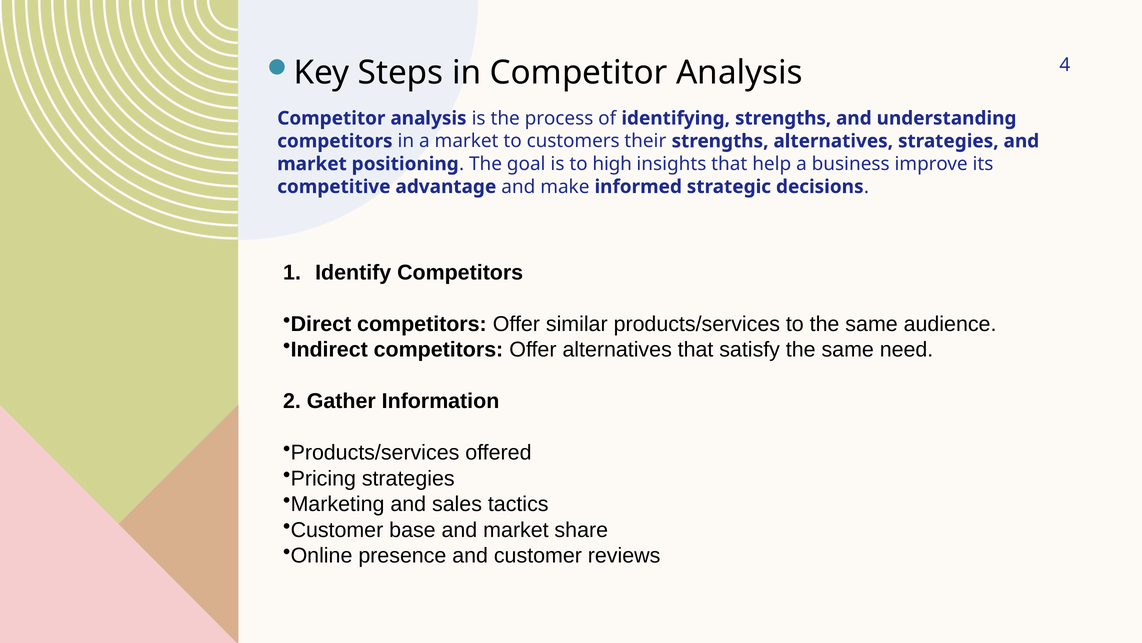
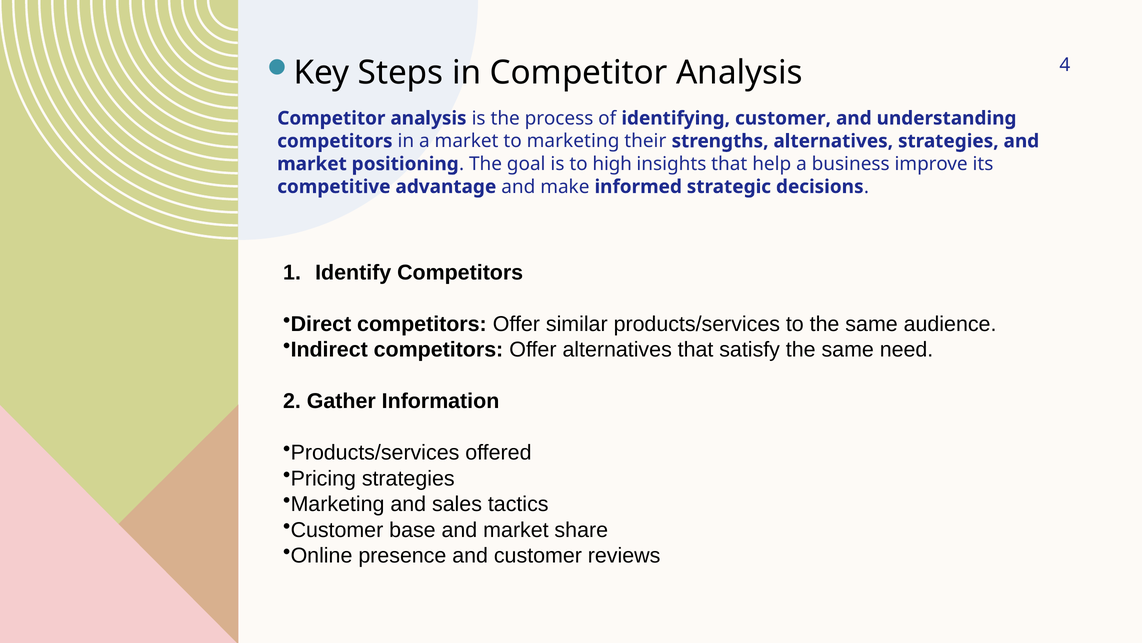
identifying strengths: strengths -> customer
to customers: customers -> marketing
